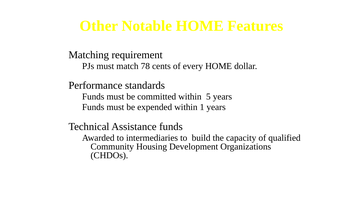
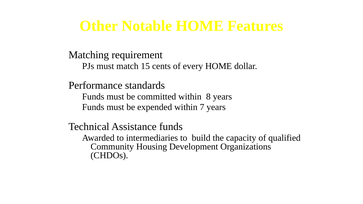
78: 78 -> 15
5: 5 -> 8
1: 1 -> 7
